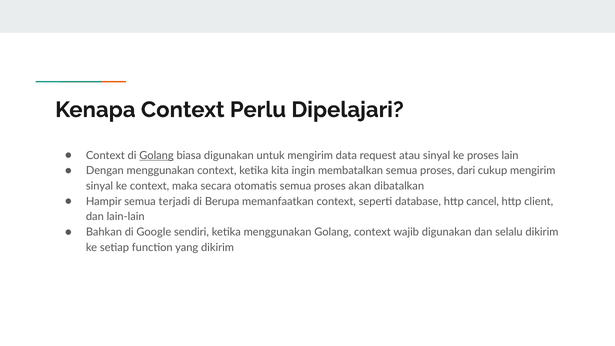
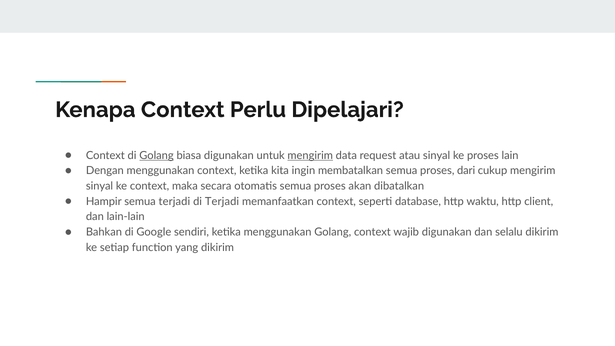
mengirim at (310, 155) underline: none -> present
di Berupa: Berupa -> Terjadi
cancel: cancel -> waktu
